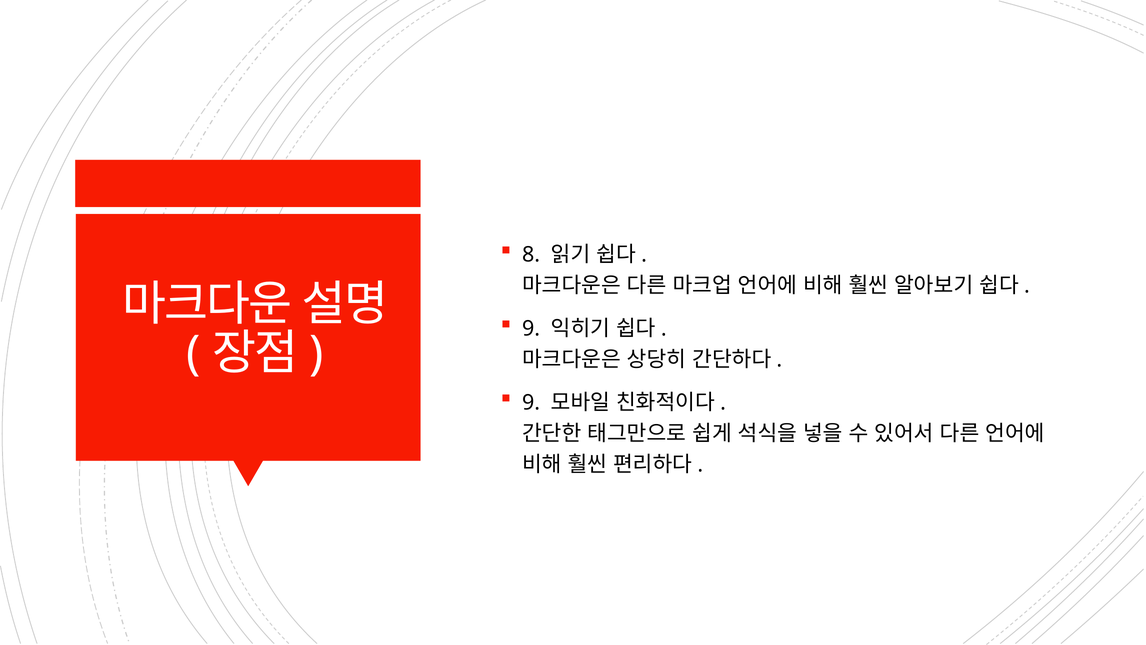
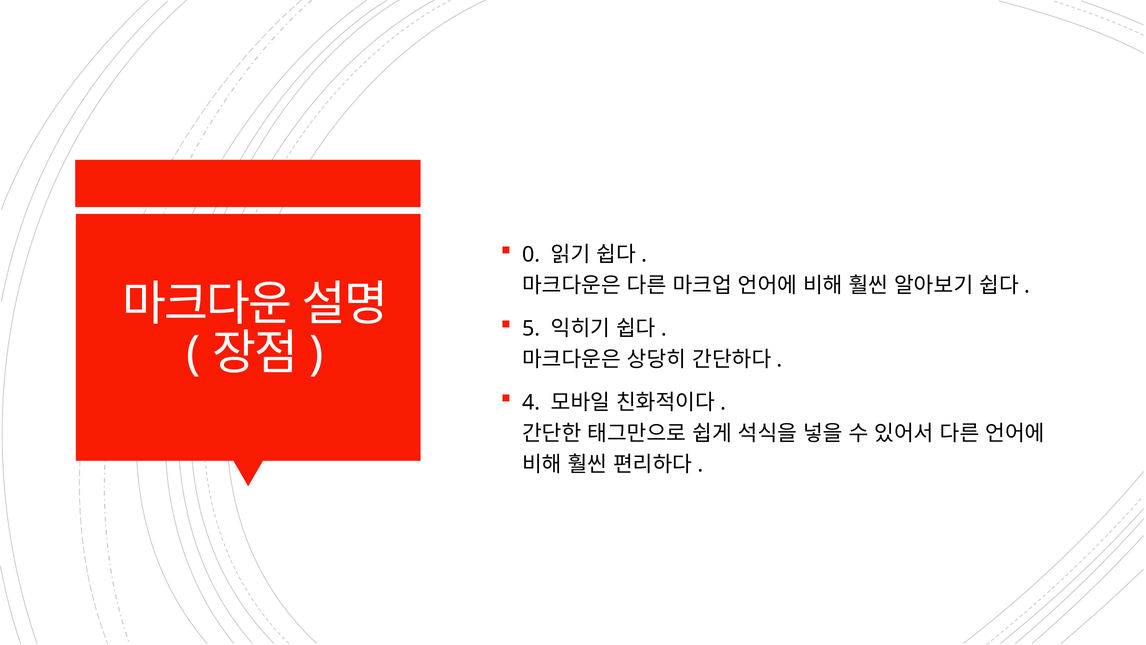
8: 8 -> 0
9 at (531, 328): 9 -> 5
9 at (531, 402): 9 -> 4
